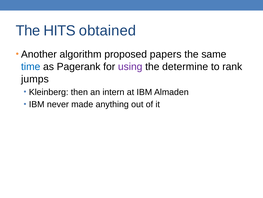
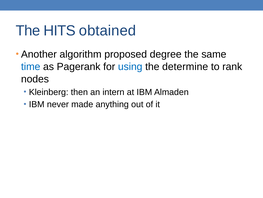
papers: papers -> degree
using colour: purple -> blue
jumps: jumps -> nodes
